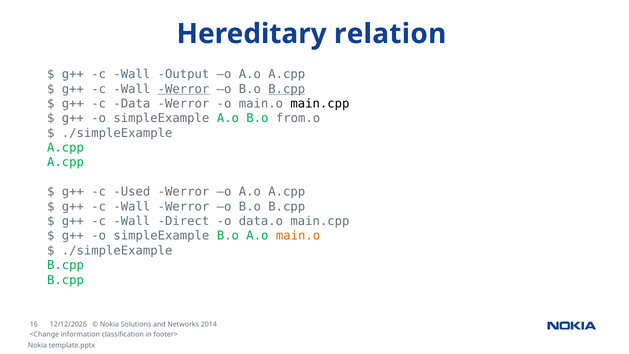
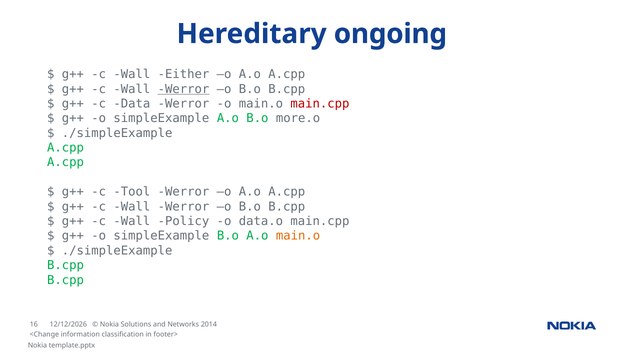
relation: relation -> ongoing
Output: Output -> Either
B.cpp at (287, 89) underline: present -> none
main.cpp at (320, 104) colour: black -> red
from.o: from.o -> more.o
Used: Used -> Tool
Direct: Direct -> Policy
